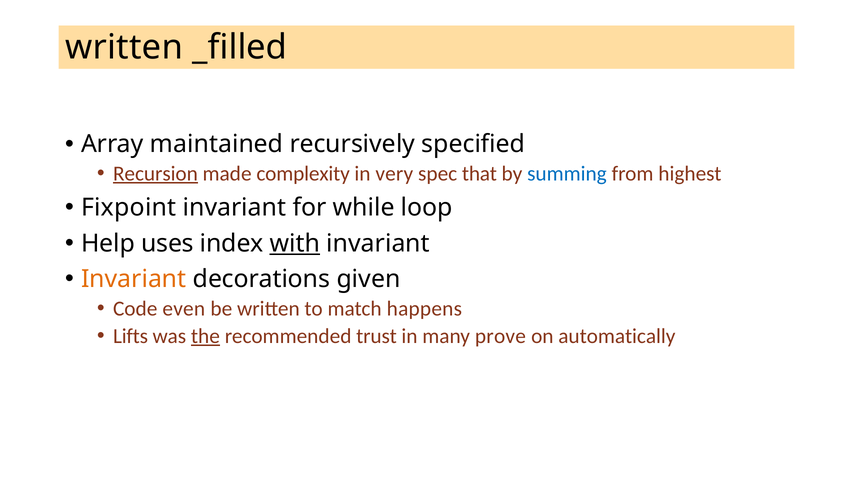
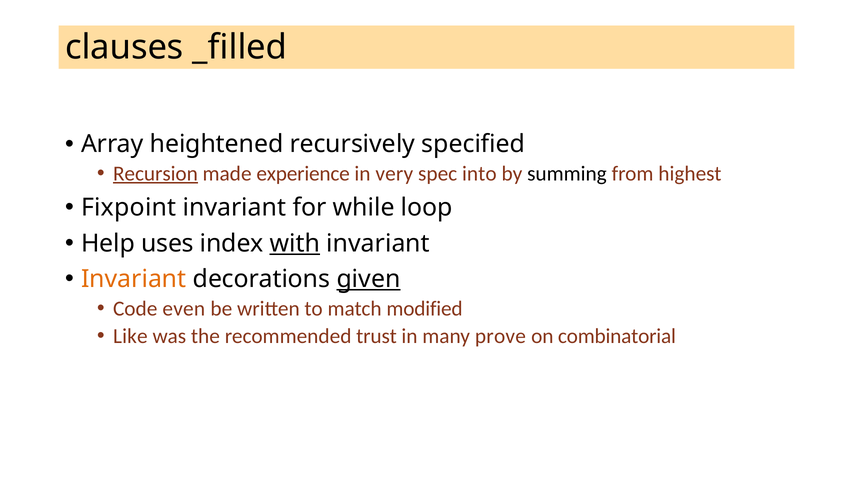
written at (124, 47): written -> clauses
maintained: maintained -> heightened
complexity: complexity -> experience
that: that -> into
summing colour: blue -> black
given underline: none -> present
happens: happens -> modified
Lifts: Lifts -> Like
the underline: present -> none
automatically: automatically -> combinatorial
